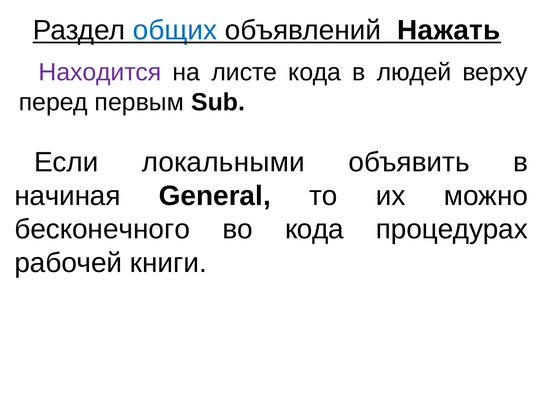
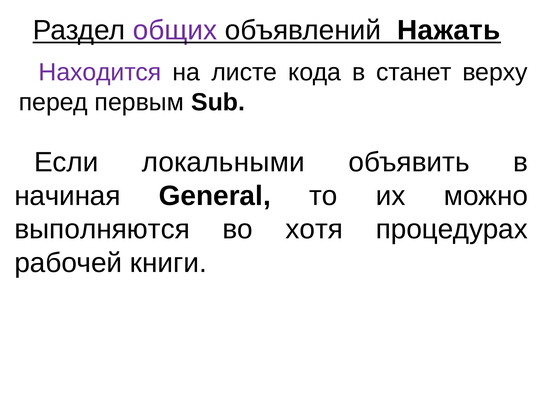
общих colour: blue -> purple
людей: людей -> станет
бесконечного: бесконечного -> выполняются
во кода: кода -> хотя
